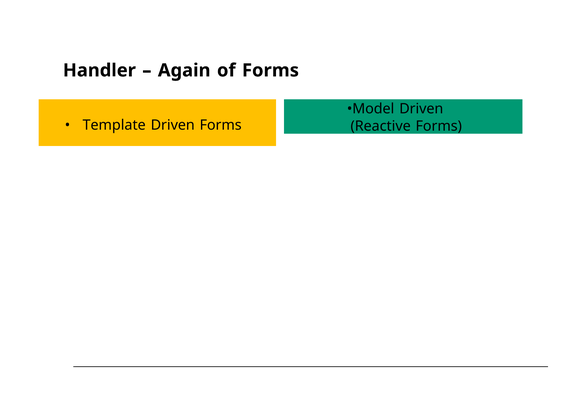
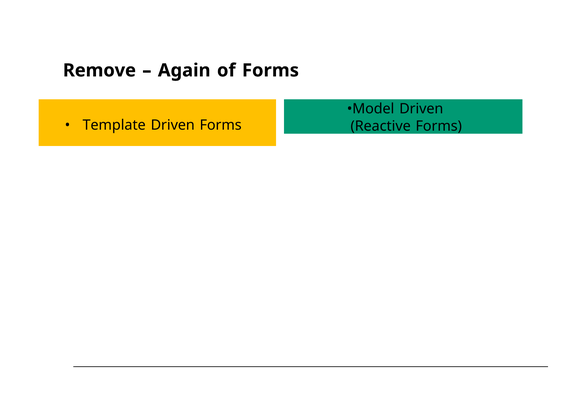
Handler: Handler -> Remove
